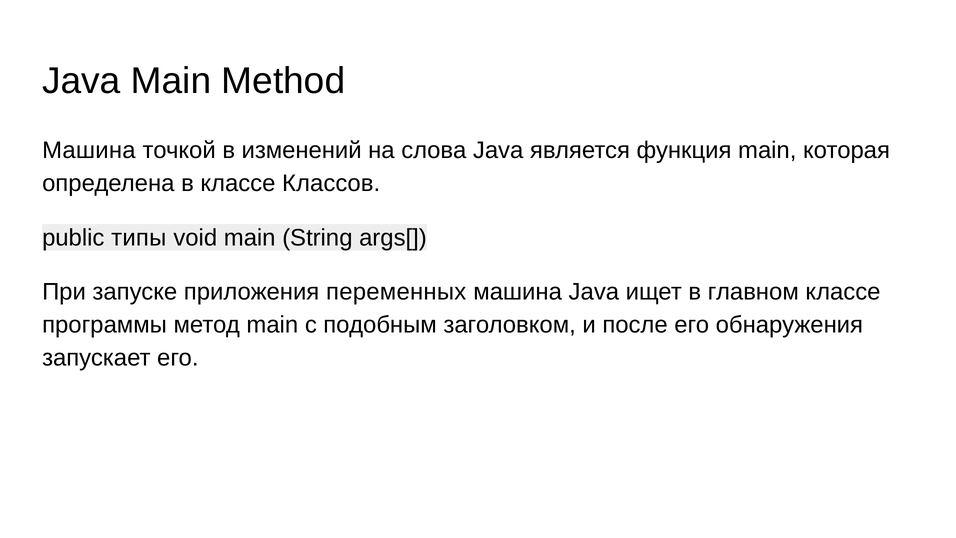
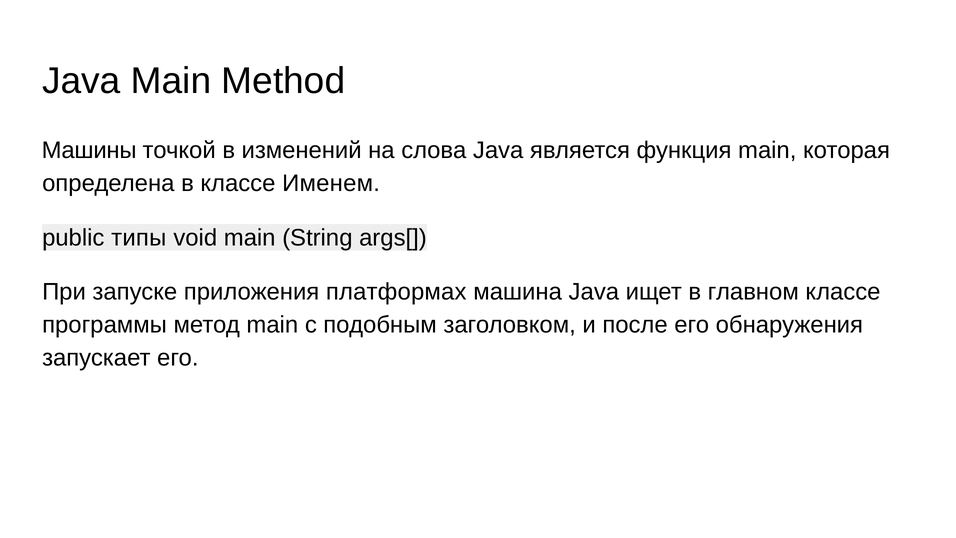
Машина at (89, 150): Машина -> Машины
Классов: Классов -> Именем
переменных: переменных -> платформах
